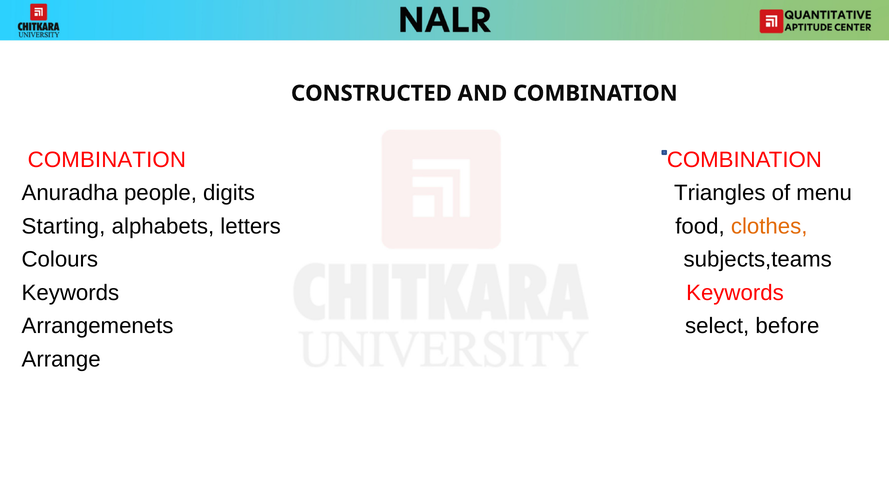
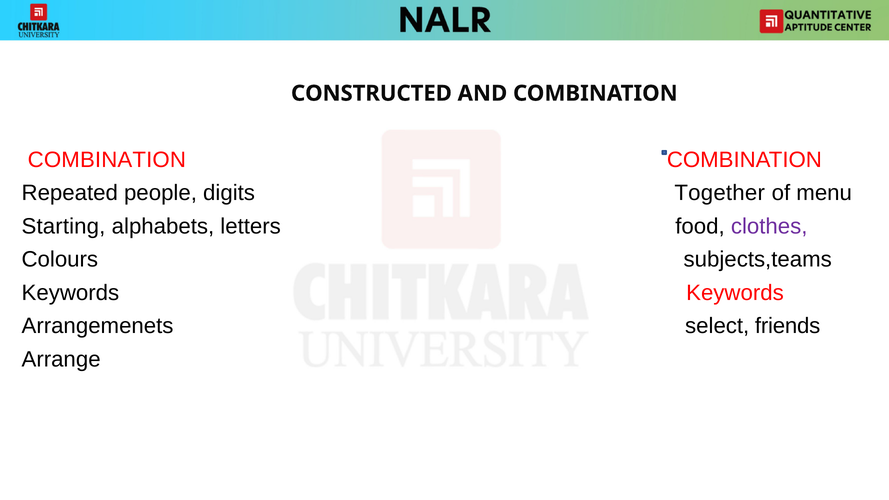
Anuradha: Anuradha -> Repeated
Triangles: Triangles -> Together
clothes colour: orange -> purple
before: before -> friends
